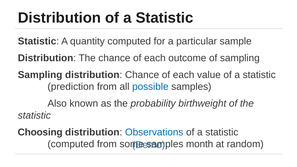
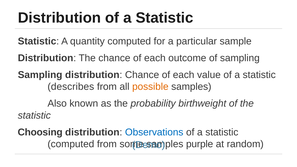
prediction: prediction -> describes
possible colour: blue -> orange
month: month -> purple
